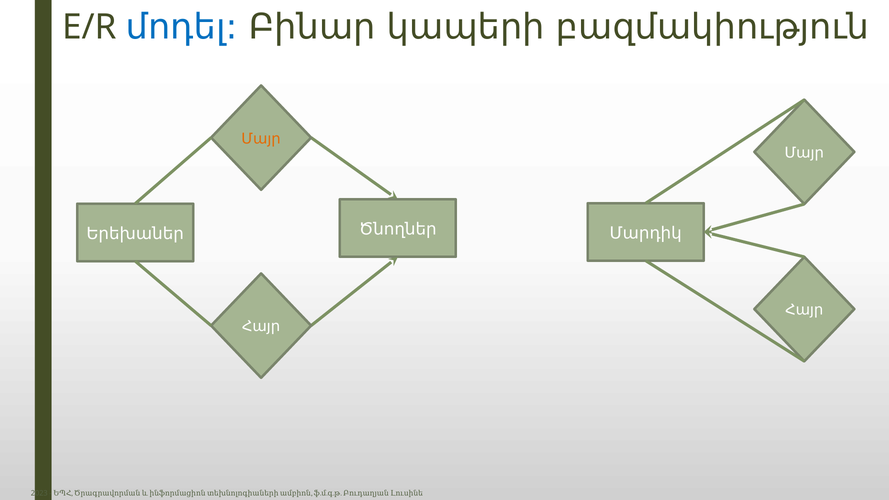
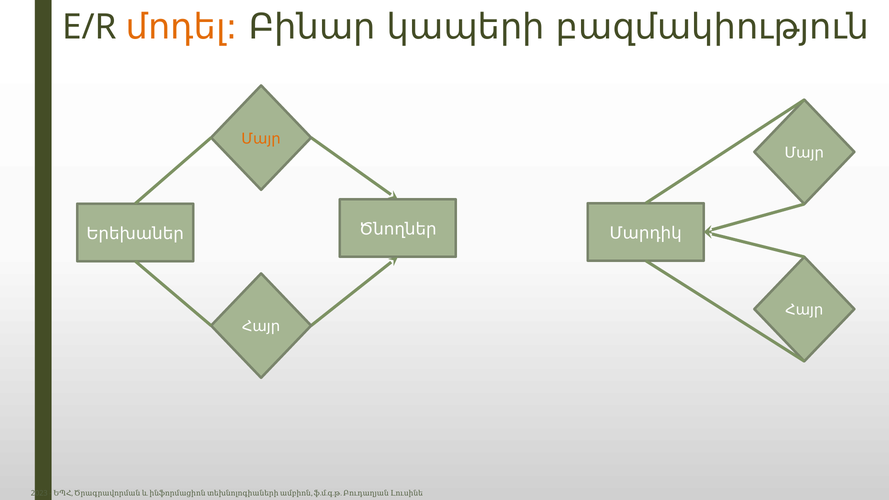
մոդել colour: blue -> orange
